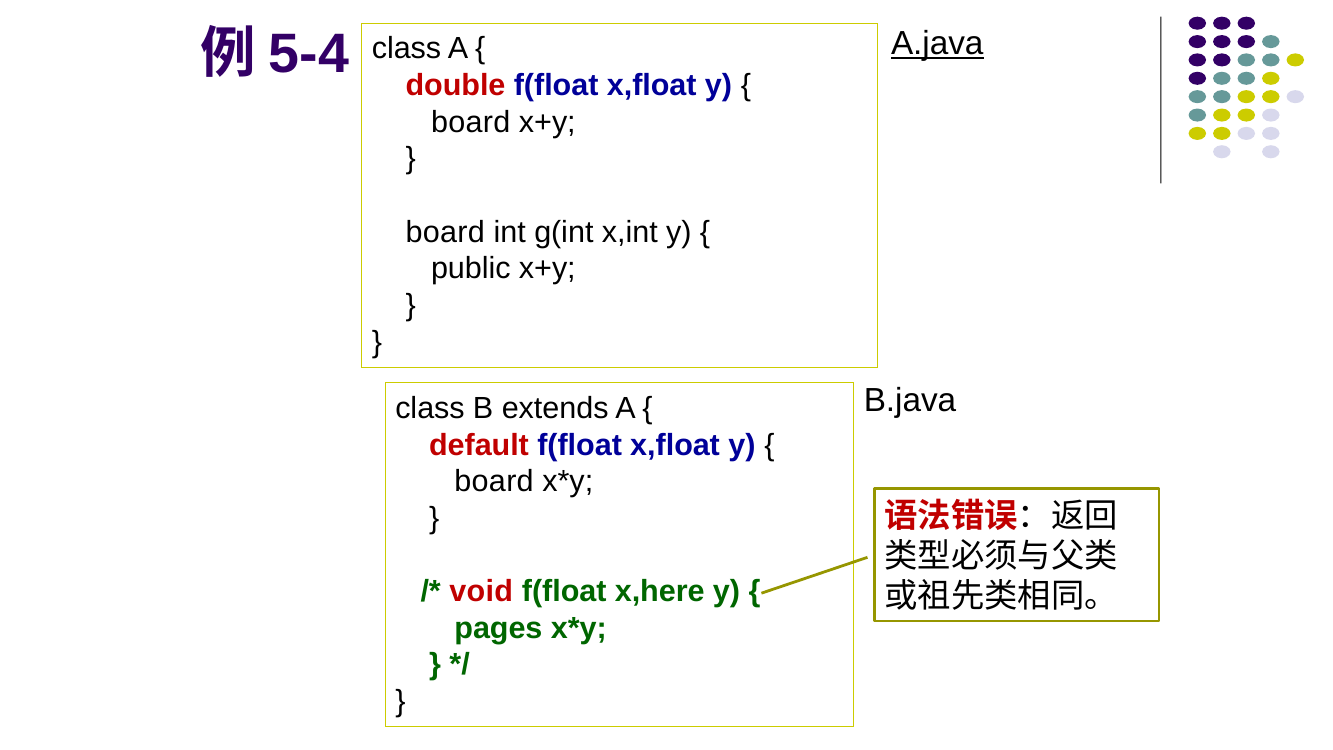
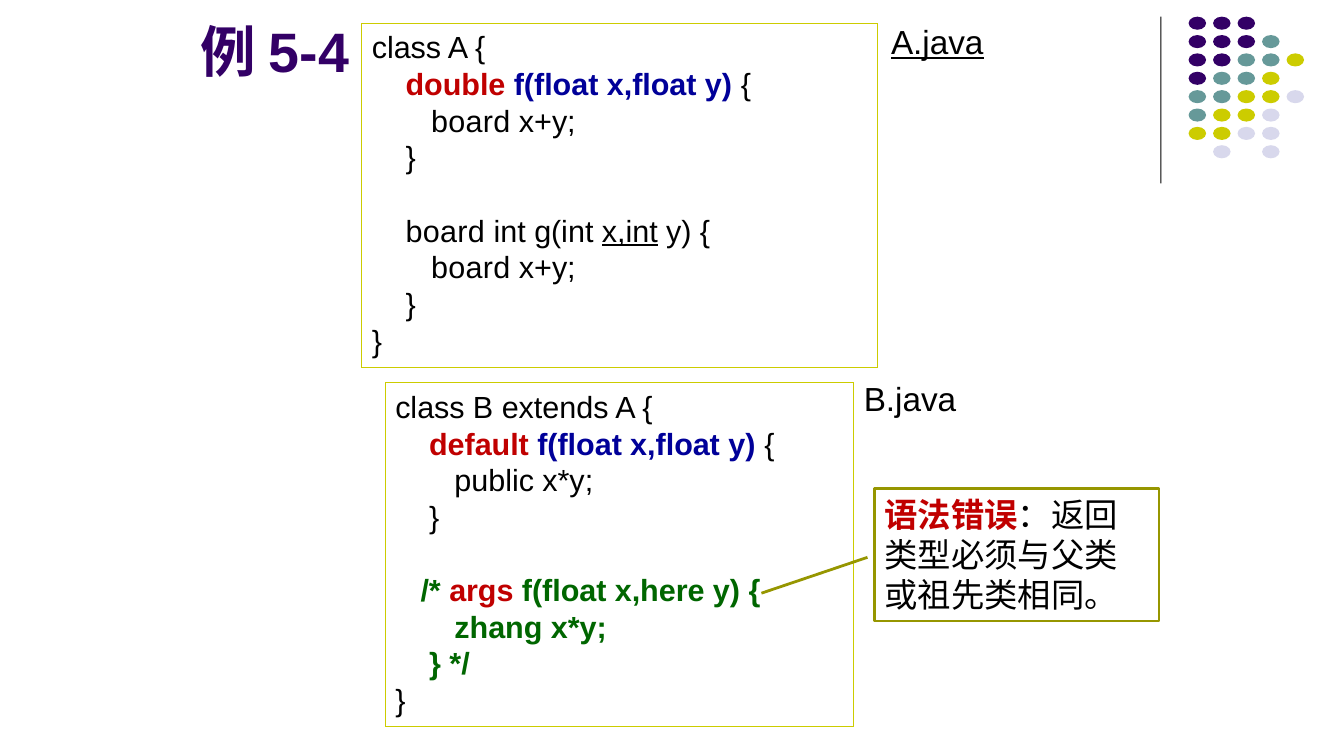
x,int underline: none -> present
public at (471, 269): public -> board
board at (494, 481): board -> public
void: void -> args
pages: pages -> zhang
